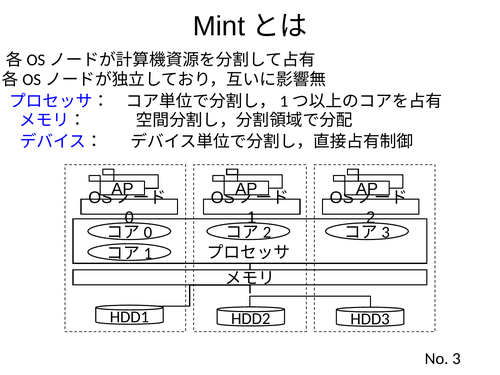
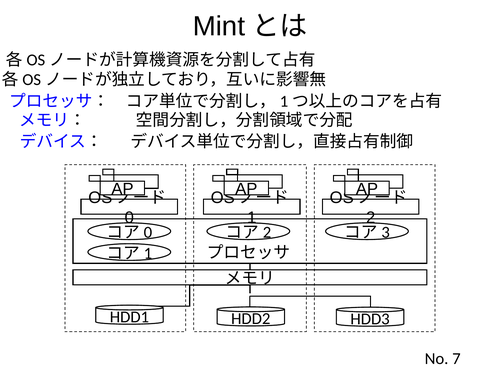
3: 3 -> 7
